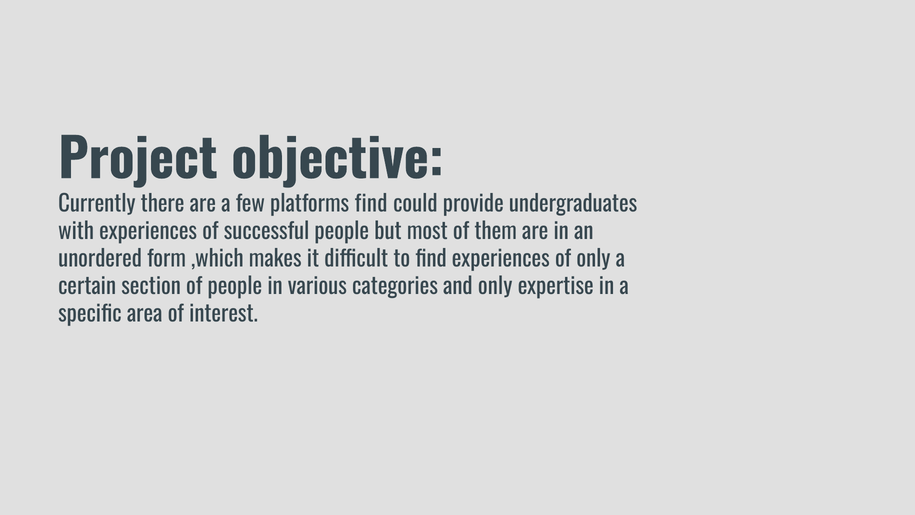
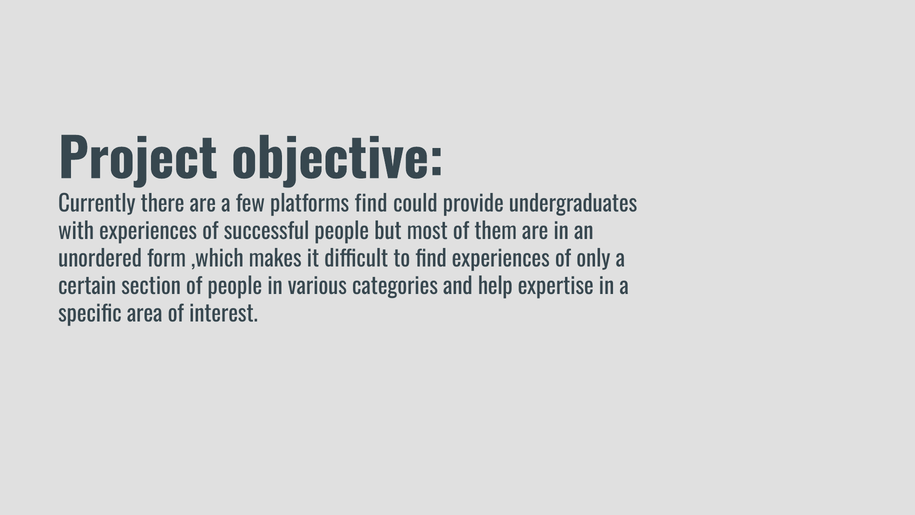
and only: only -> help
